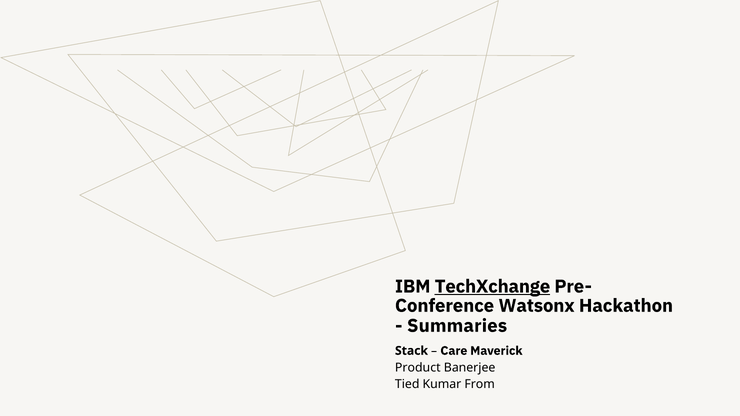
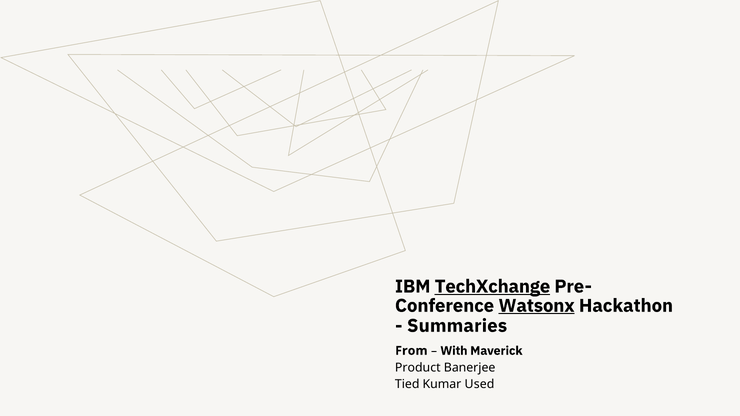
Watsonx underline: none -> present
Stack: Stack -> From
Care: Care -> With
From: From -> Used
